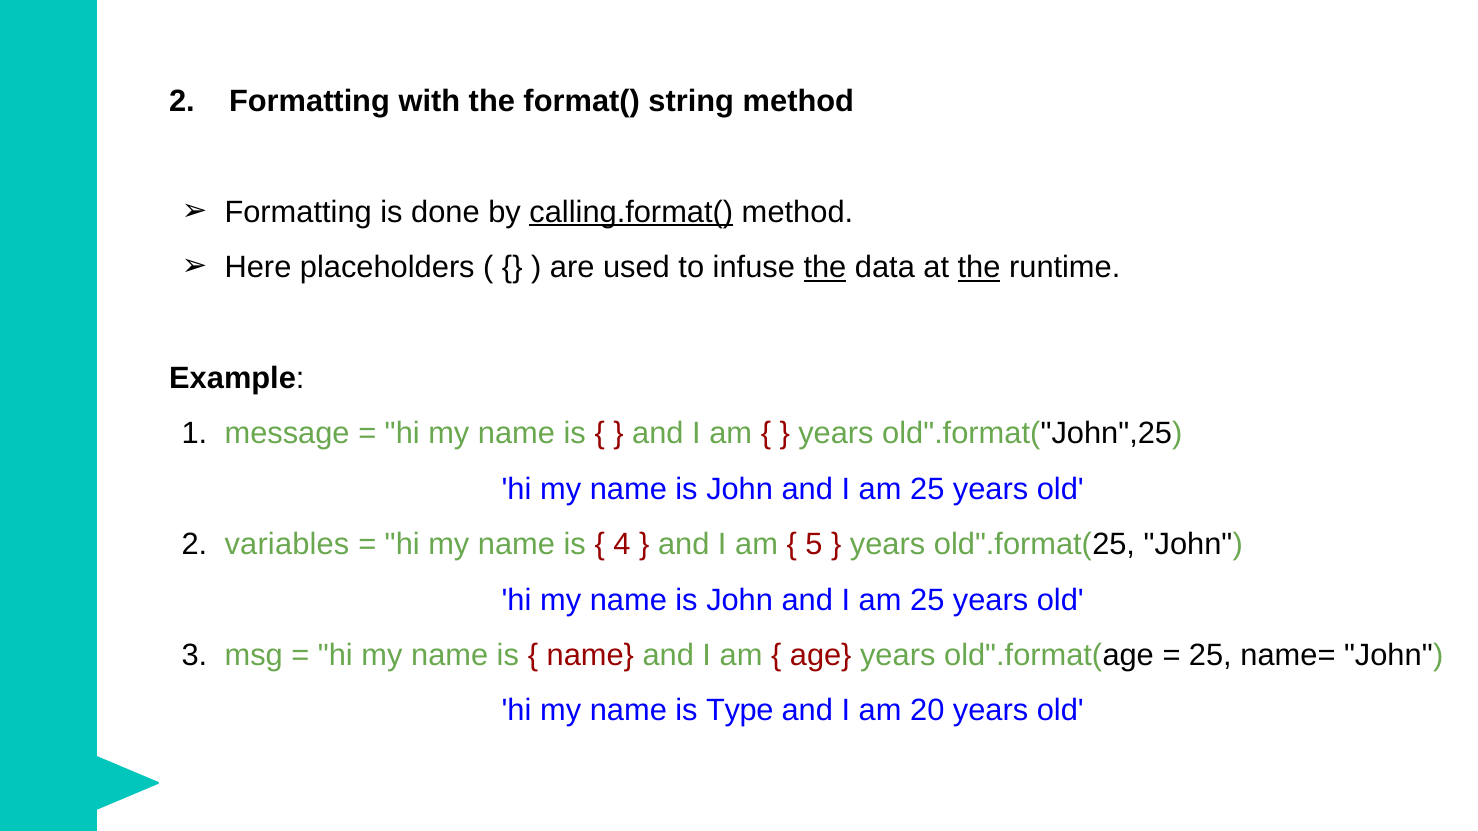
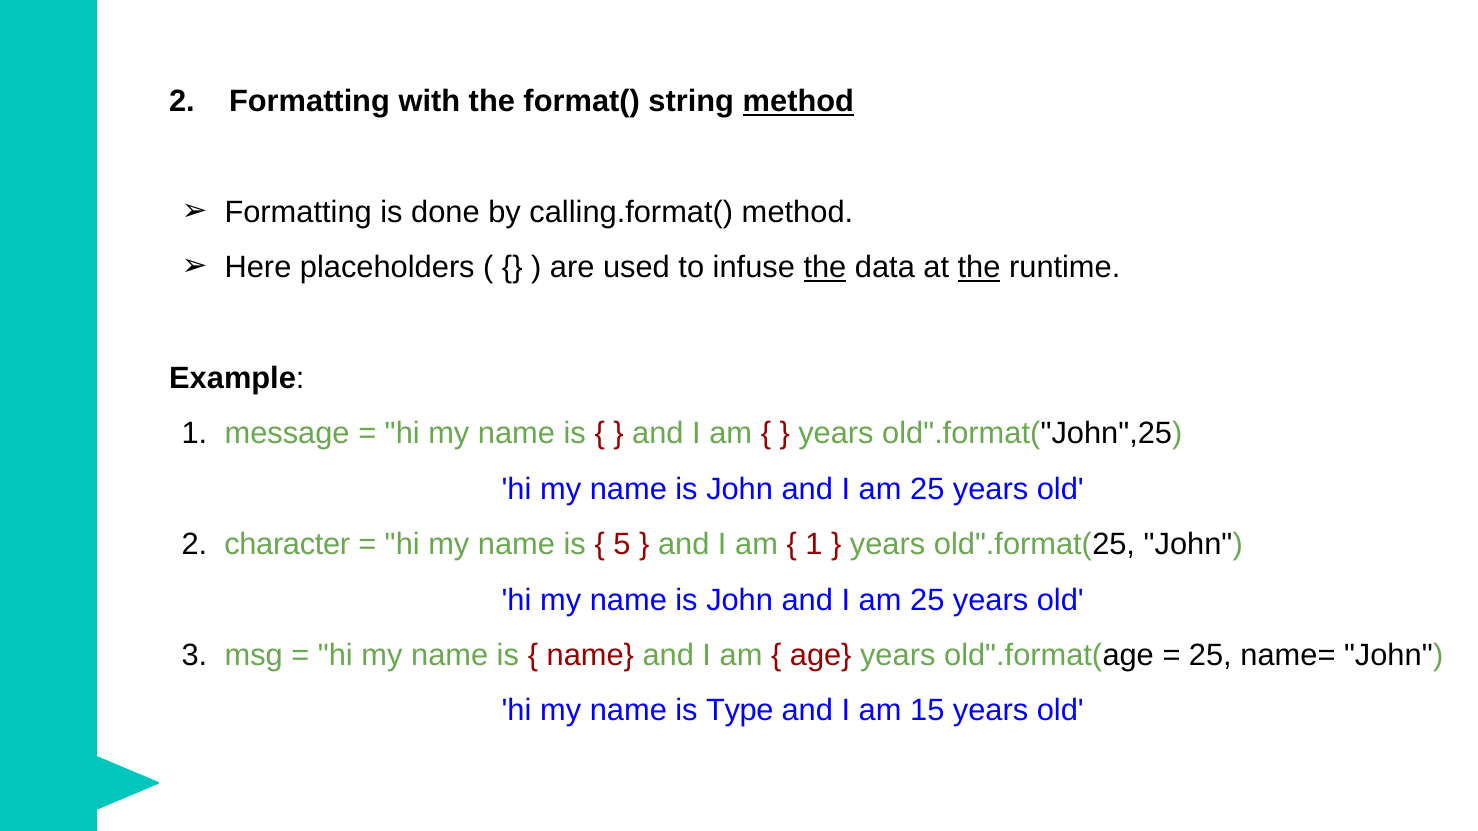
method at (798, 101) underline: none -> present
calling.format( underline: present -> none
variables: variables -> character
4: 4 -> 5
5 at (814, 545): 5 -> 1
20: 20 -> 15
